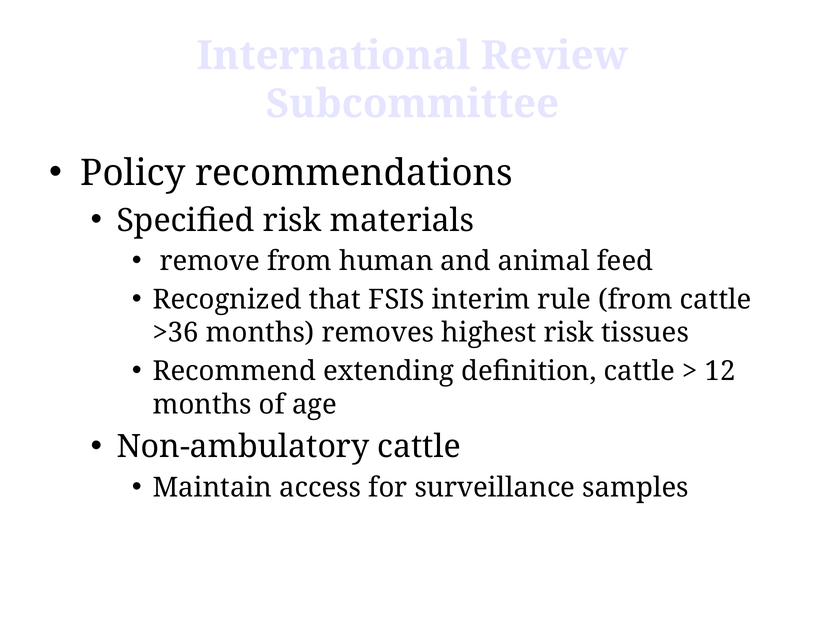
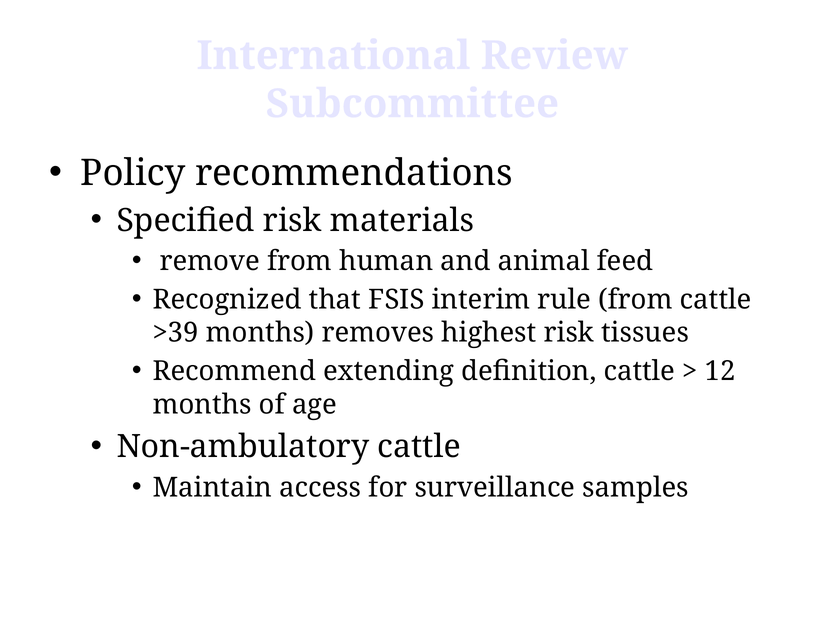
>36: >36 -> >39
